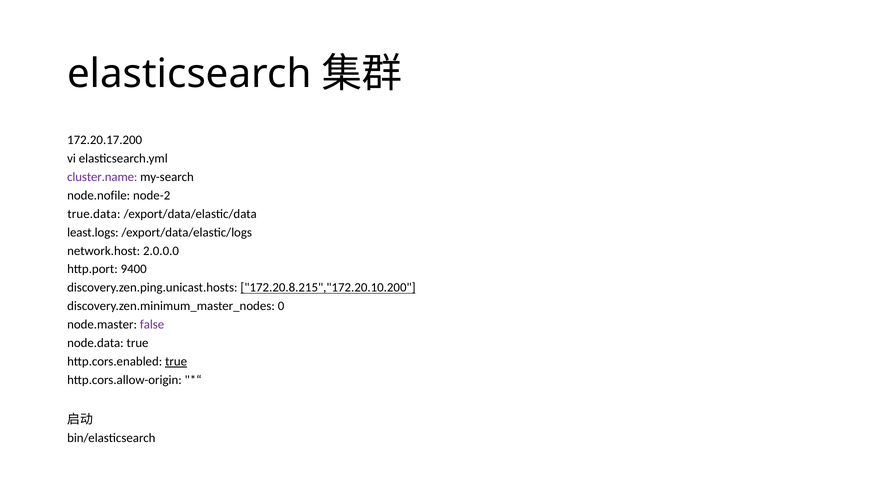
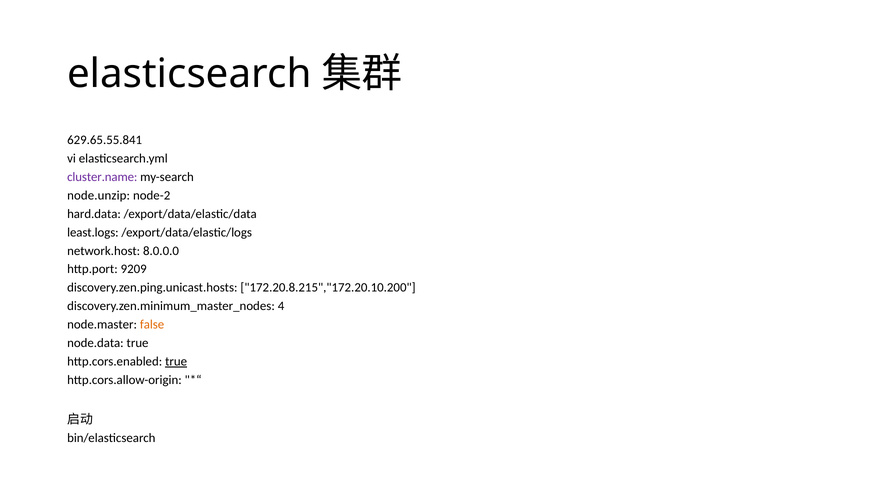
172.20.17.200: 172.20.17.200 -> 629.65.55.841
node.nofile: node.nofile -> node.unzip
true.data: true.data -> hard.data
2.0.0.0: 2.0.0.0 -> 8.0.0.0
9400: 9400 -> 9209
172.20.8.215","172.20.10.200 underline: present -> none
0: 0 -> 4
false colour: purple -> orange
